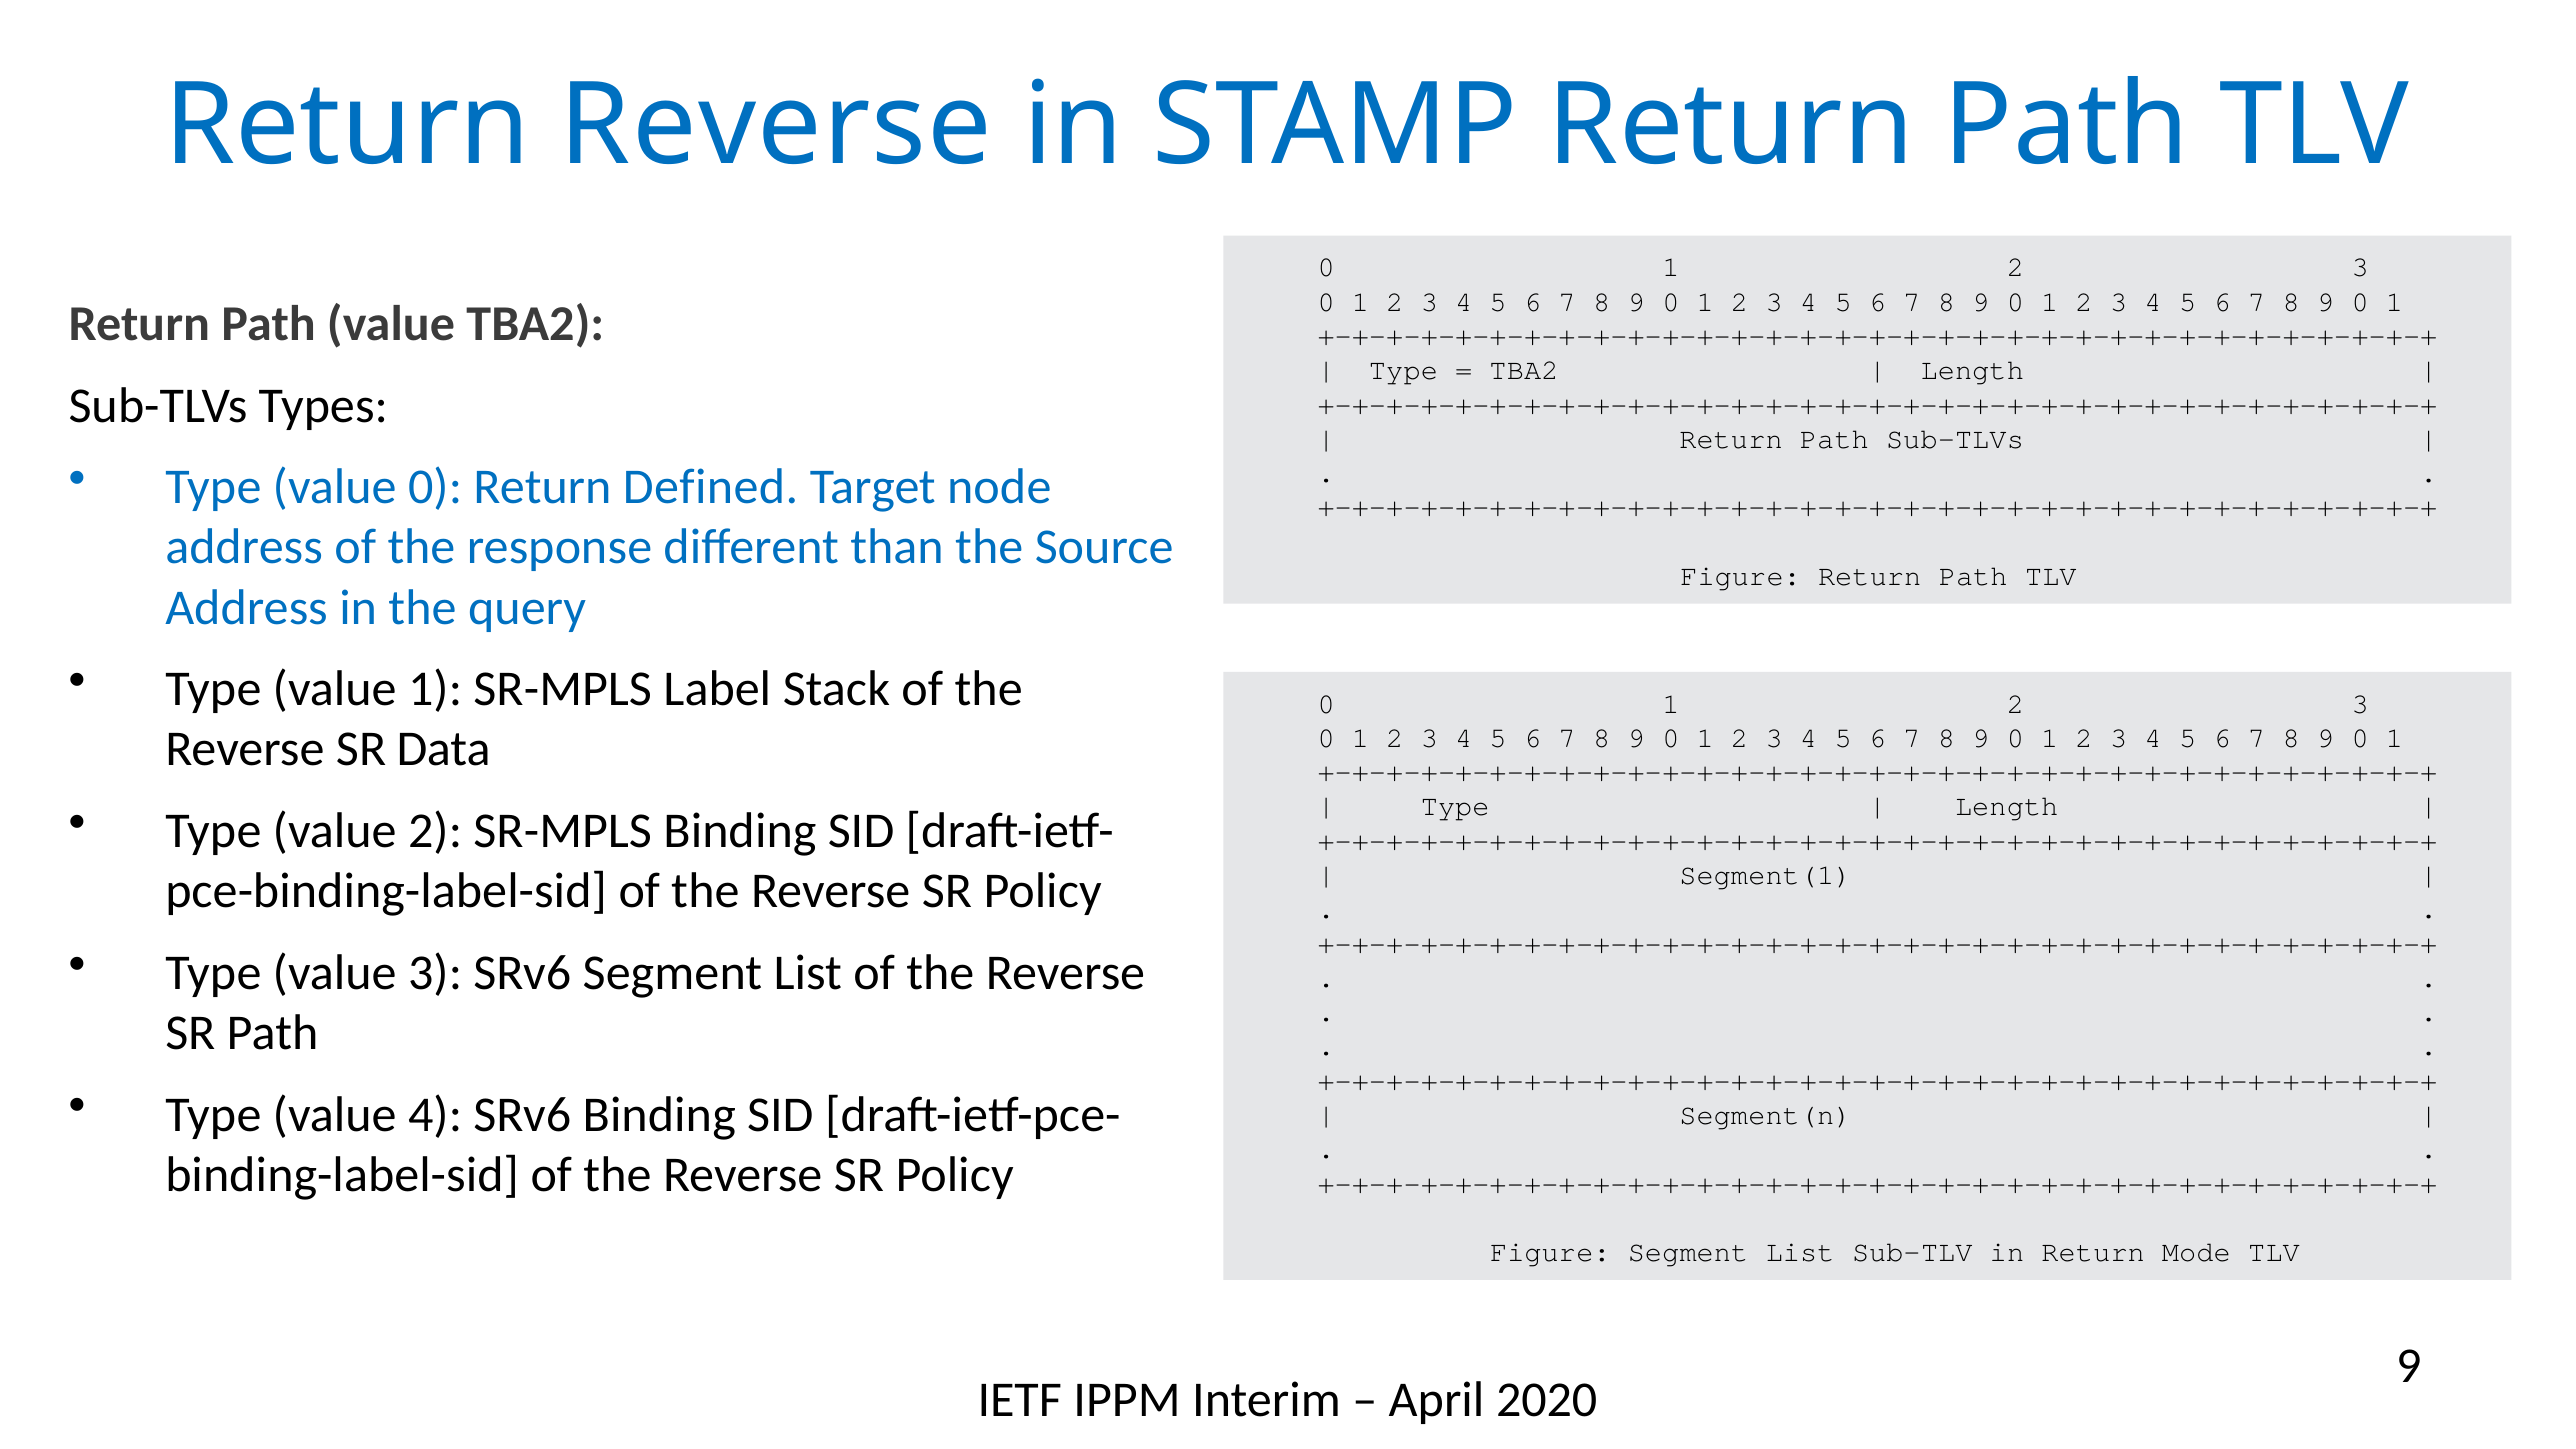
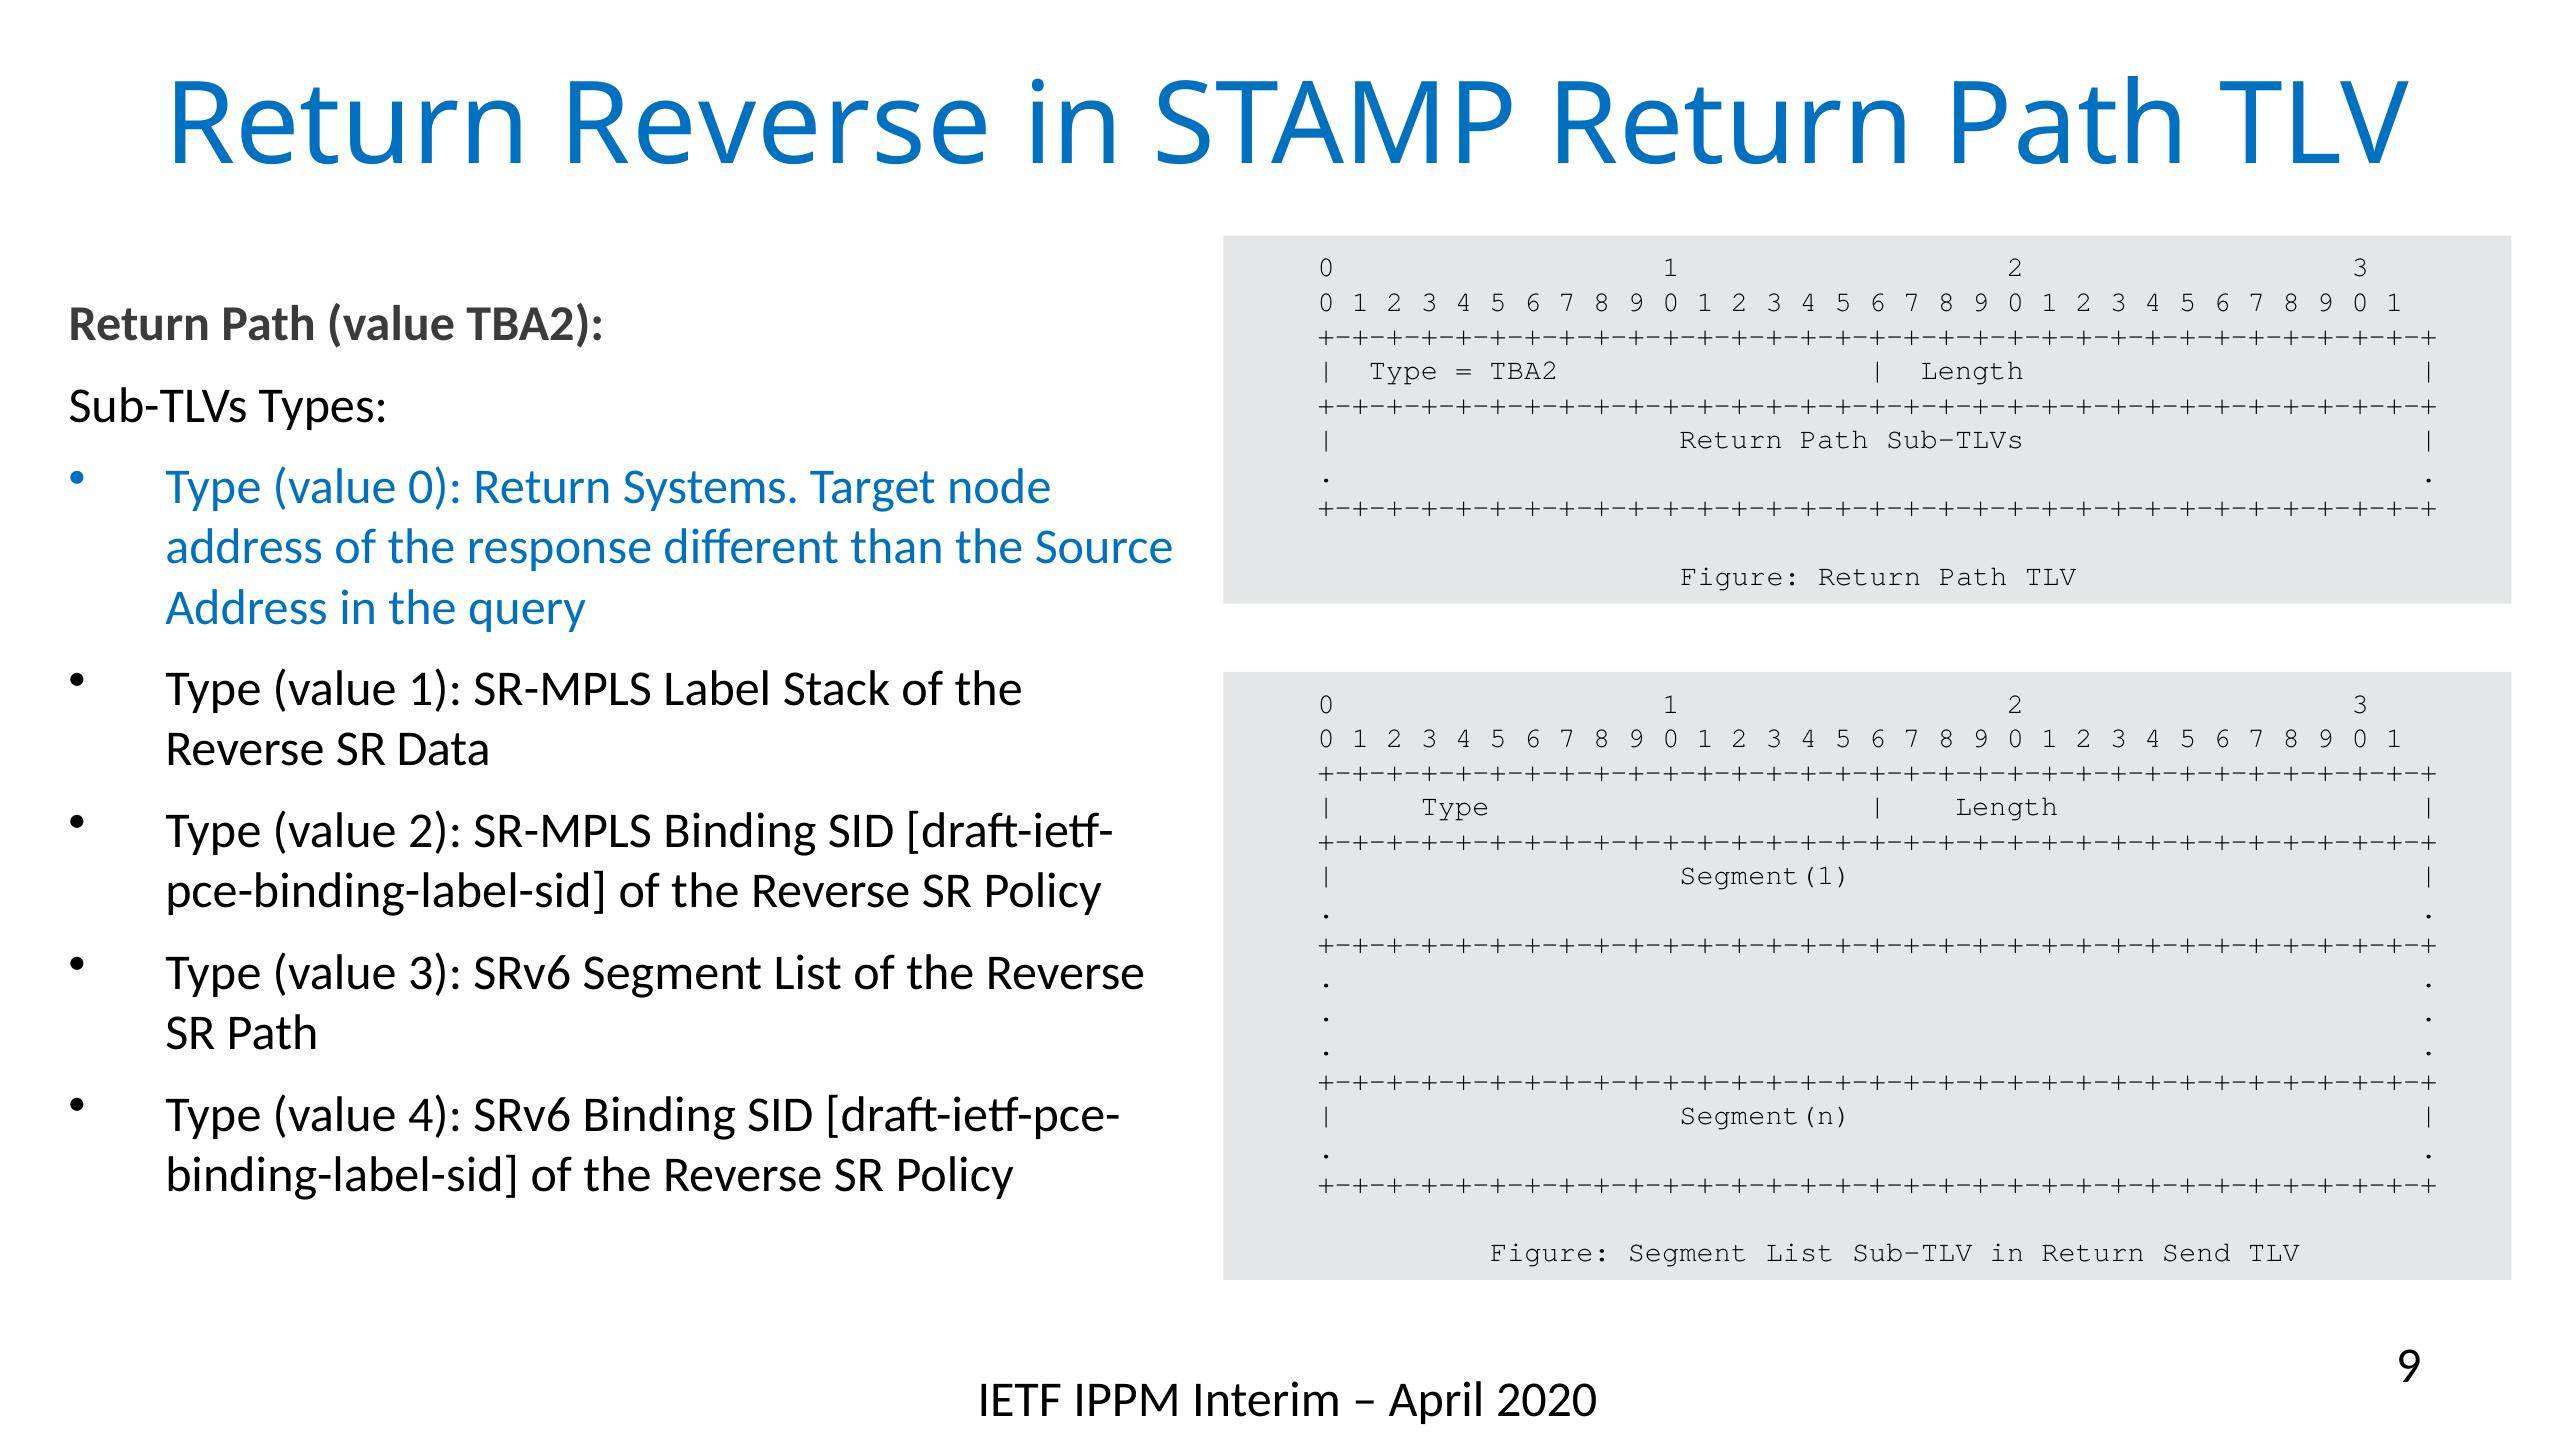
Defined: Defined -> Systems
Mode: Mode -> Send
